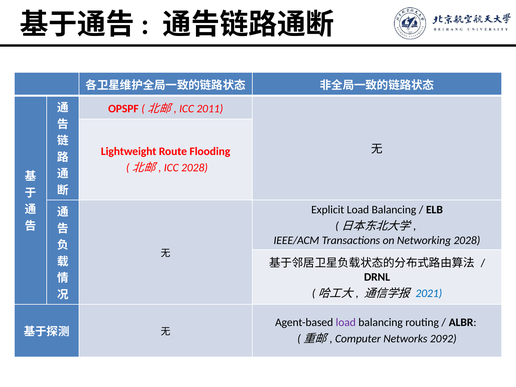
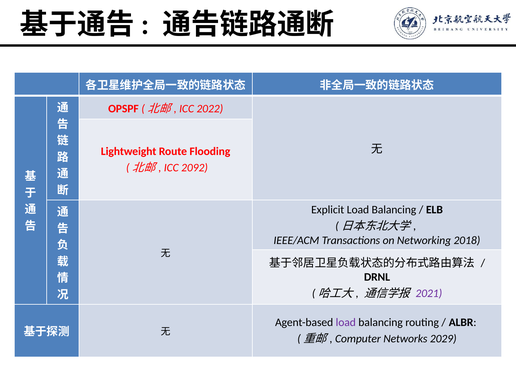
2011: 2011 -> 2022
ICC 2028: 2028 -> 2092
Networking 2028: 2028 -> 2018
2021 colour: blue -> purple
2092: 2092 -> 2029
